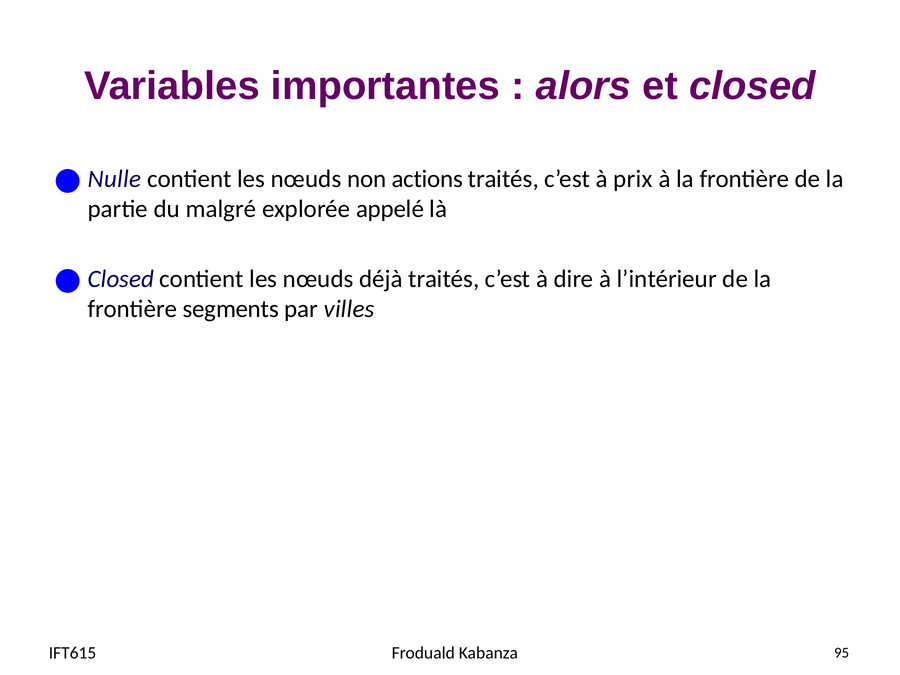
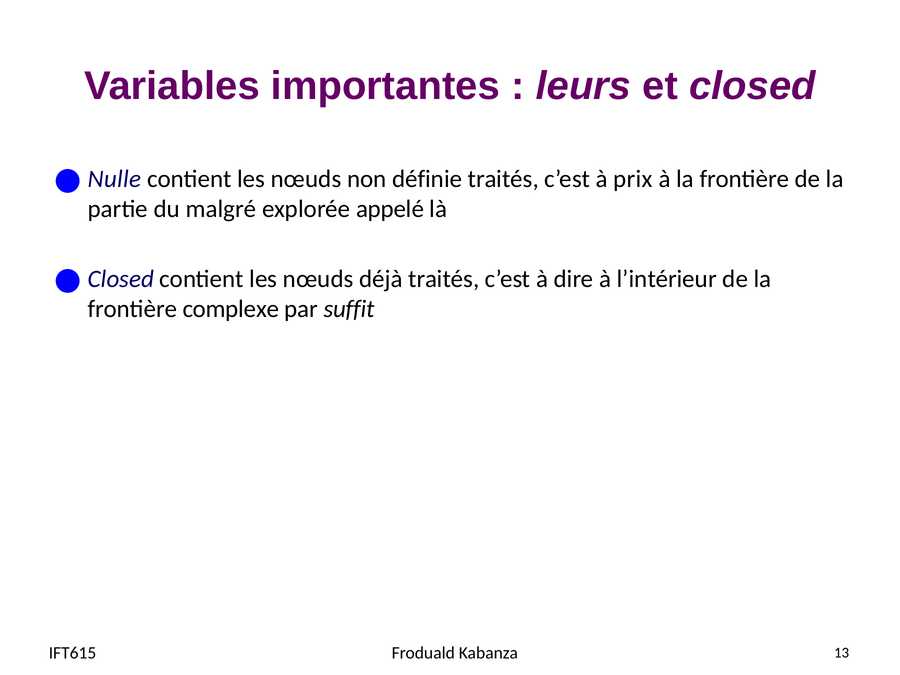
alors: alors -> leurs
actions: actions -> définie
segments: segments -> complexe
villes: villes -> suffit
95: 95 -> 13
